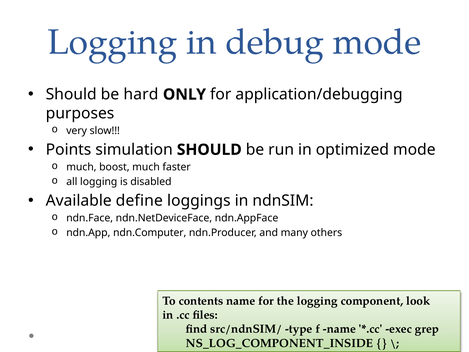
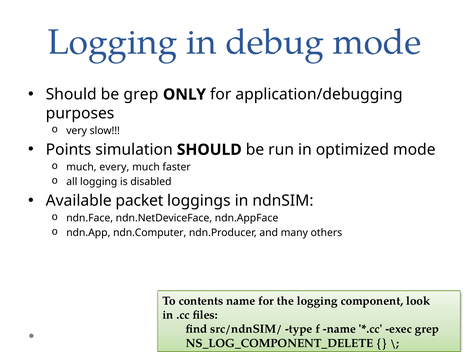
be hard: hard -> grep
boost: boost -> every
define: define -> packet
NS_LOG_COMPONENT_INSIDE: NS_LOG_COMPONENT_INSIDE -> NS_LOG_COMPONENT_DELETE
